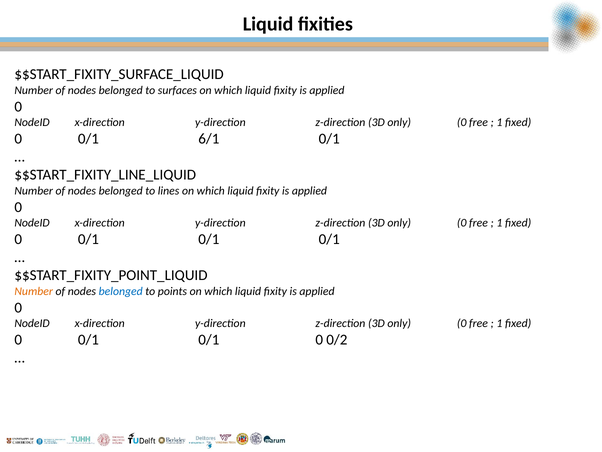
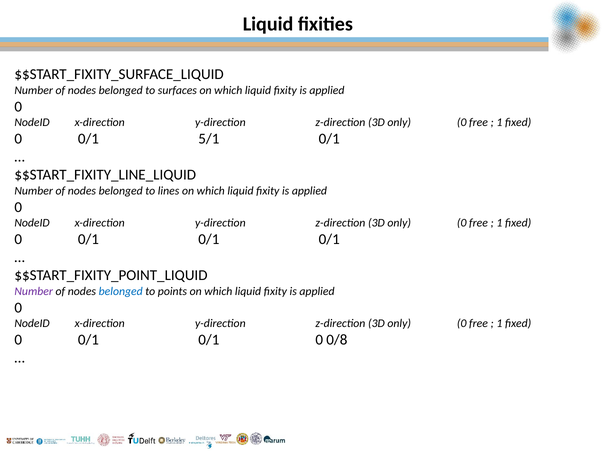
6/1: 6/1 -> 5/1
Number at (34, 291) colour: orange -> purple
0/2: 0/2 -> 0/8
